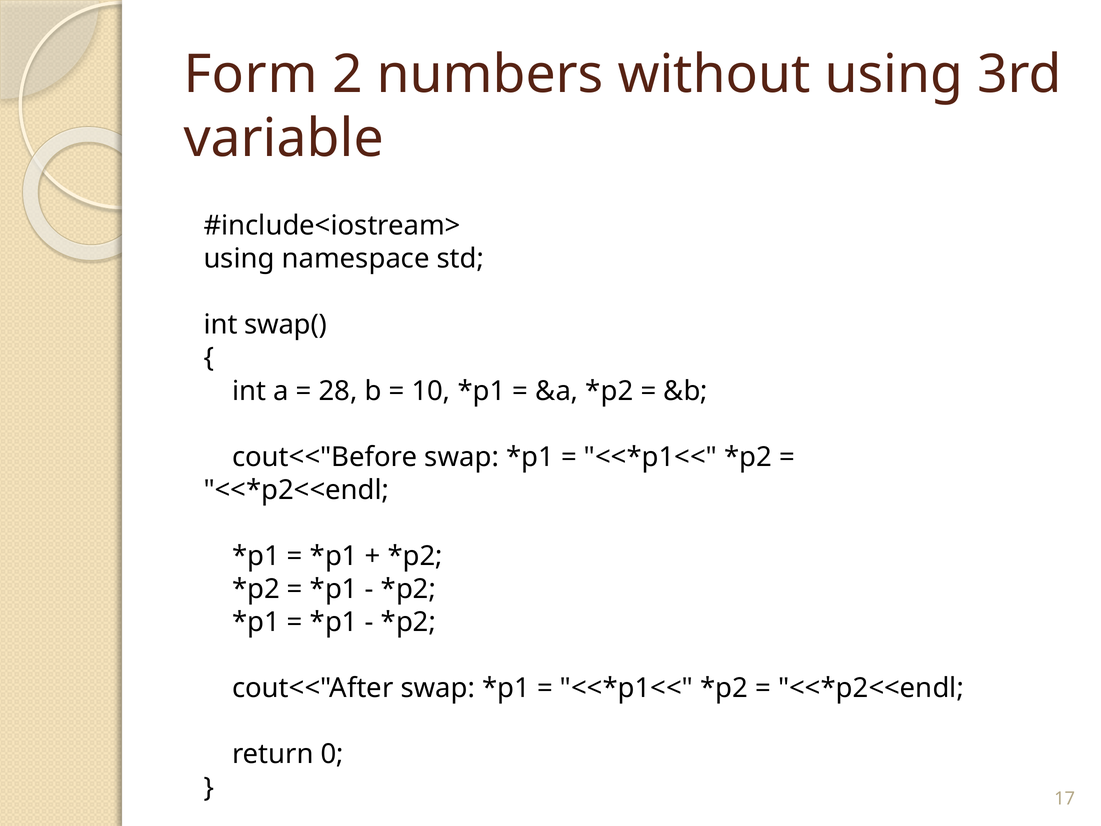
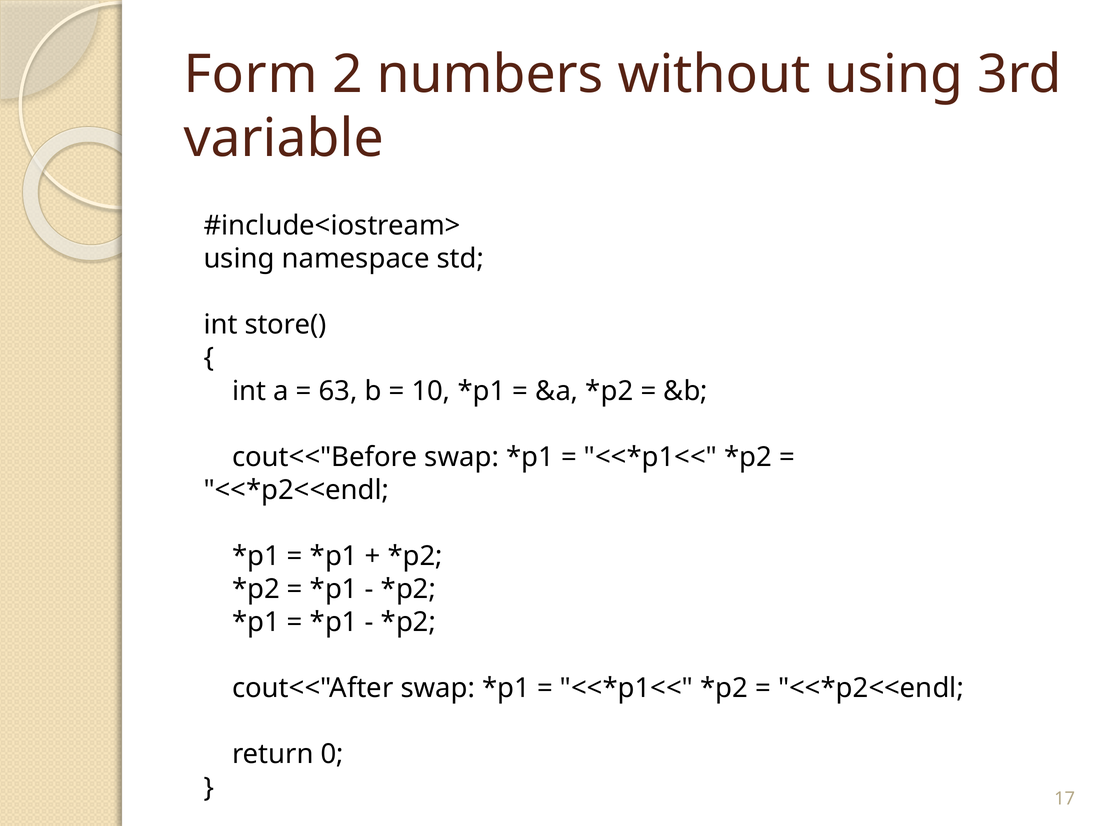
swap(: swap( -> store(
28: 28 -> 63
